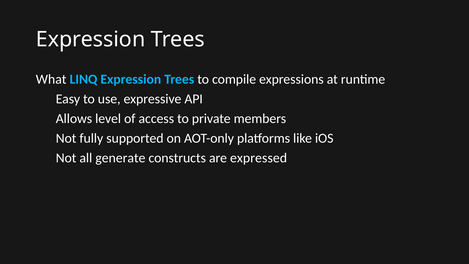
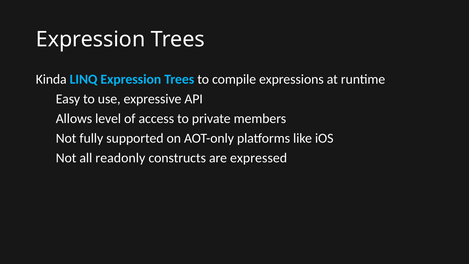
What: What -> Kinda
generate: generate -> readonly
